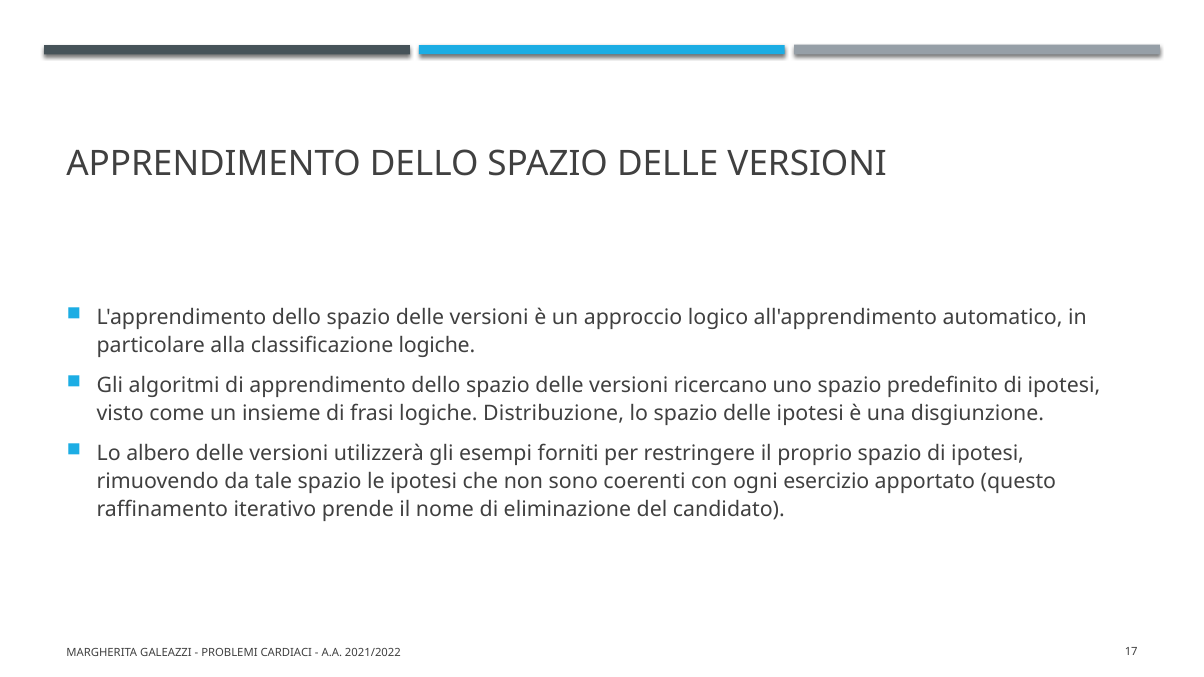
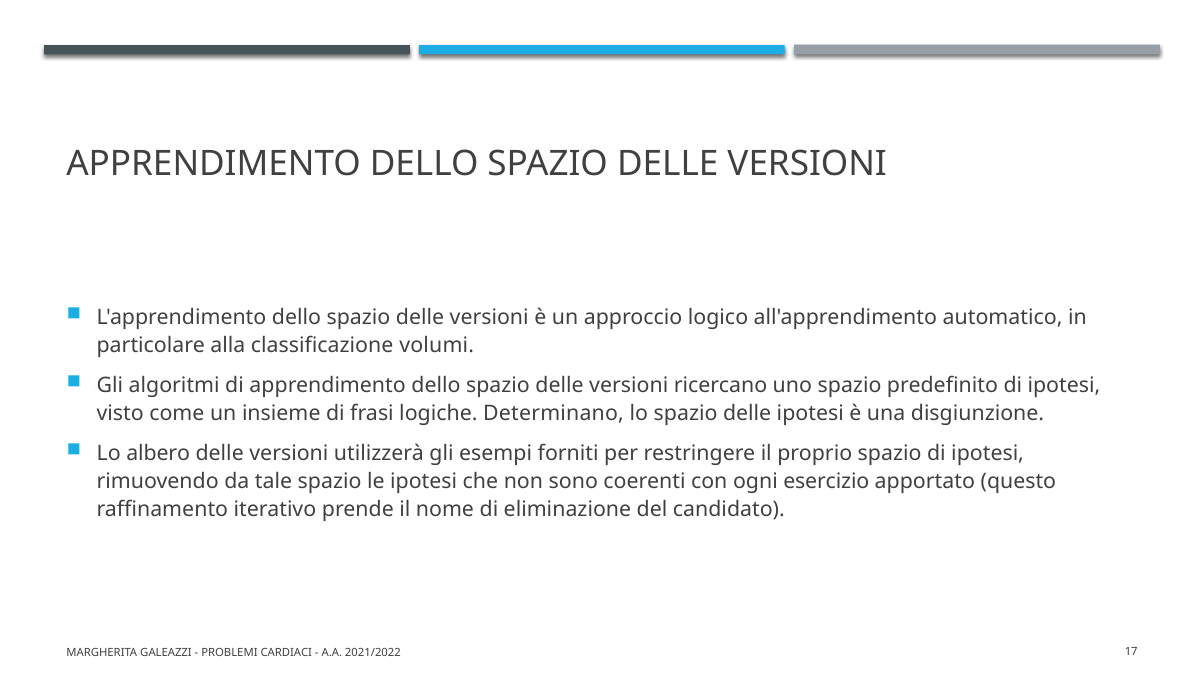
classificazione logiche: logiche -> volumi
Distribuzione: Distribuzione -> Determinano
